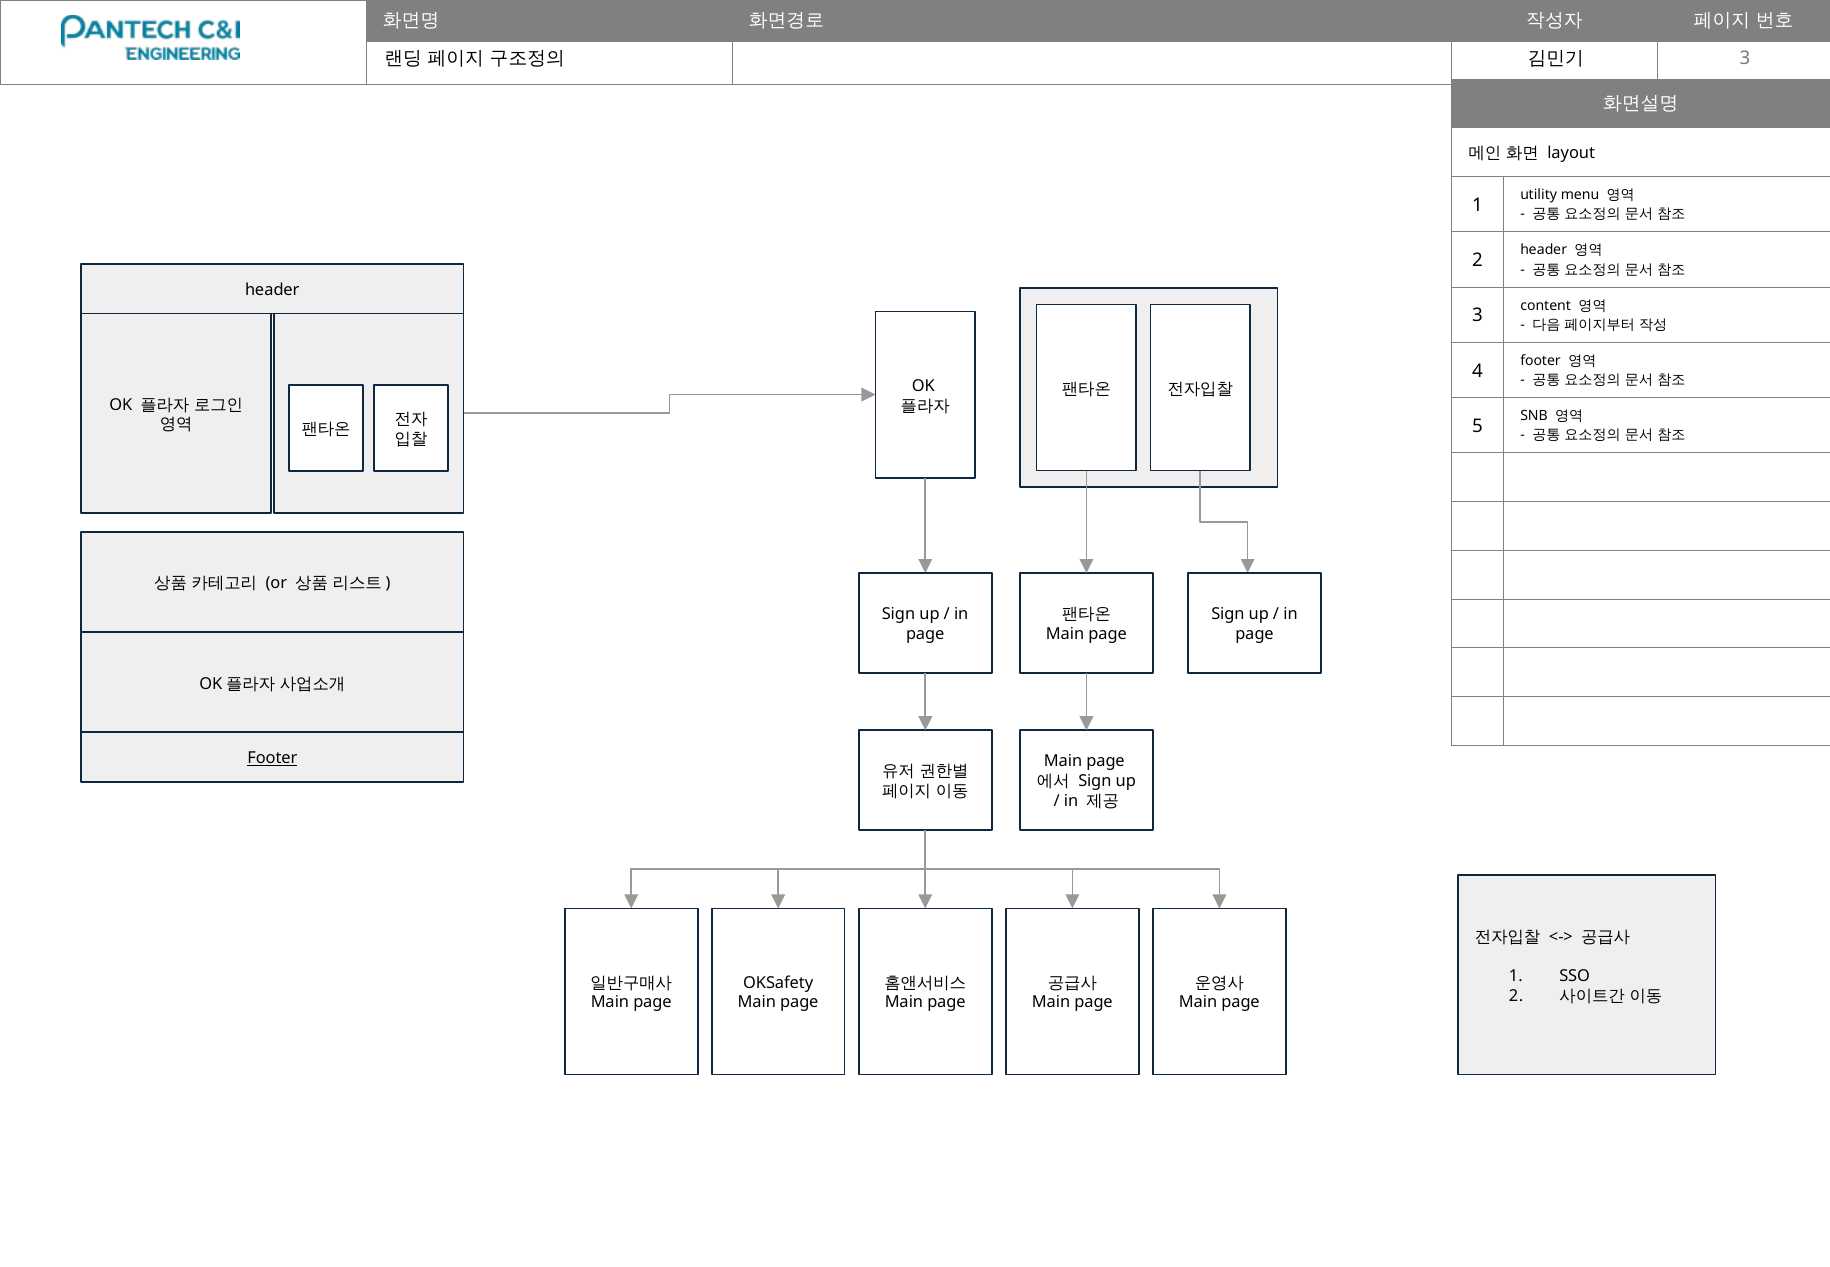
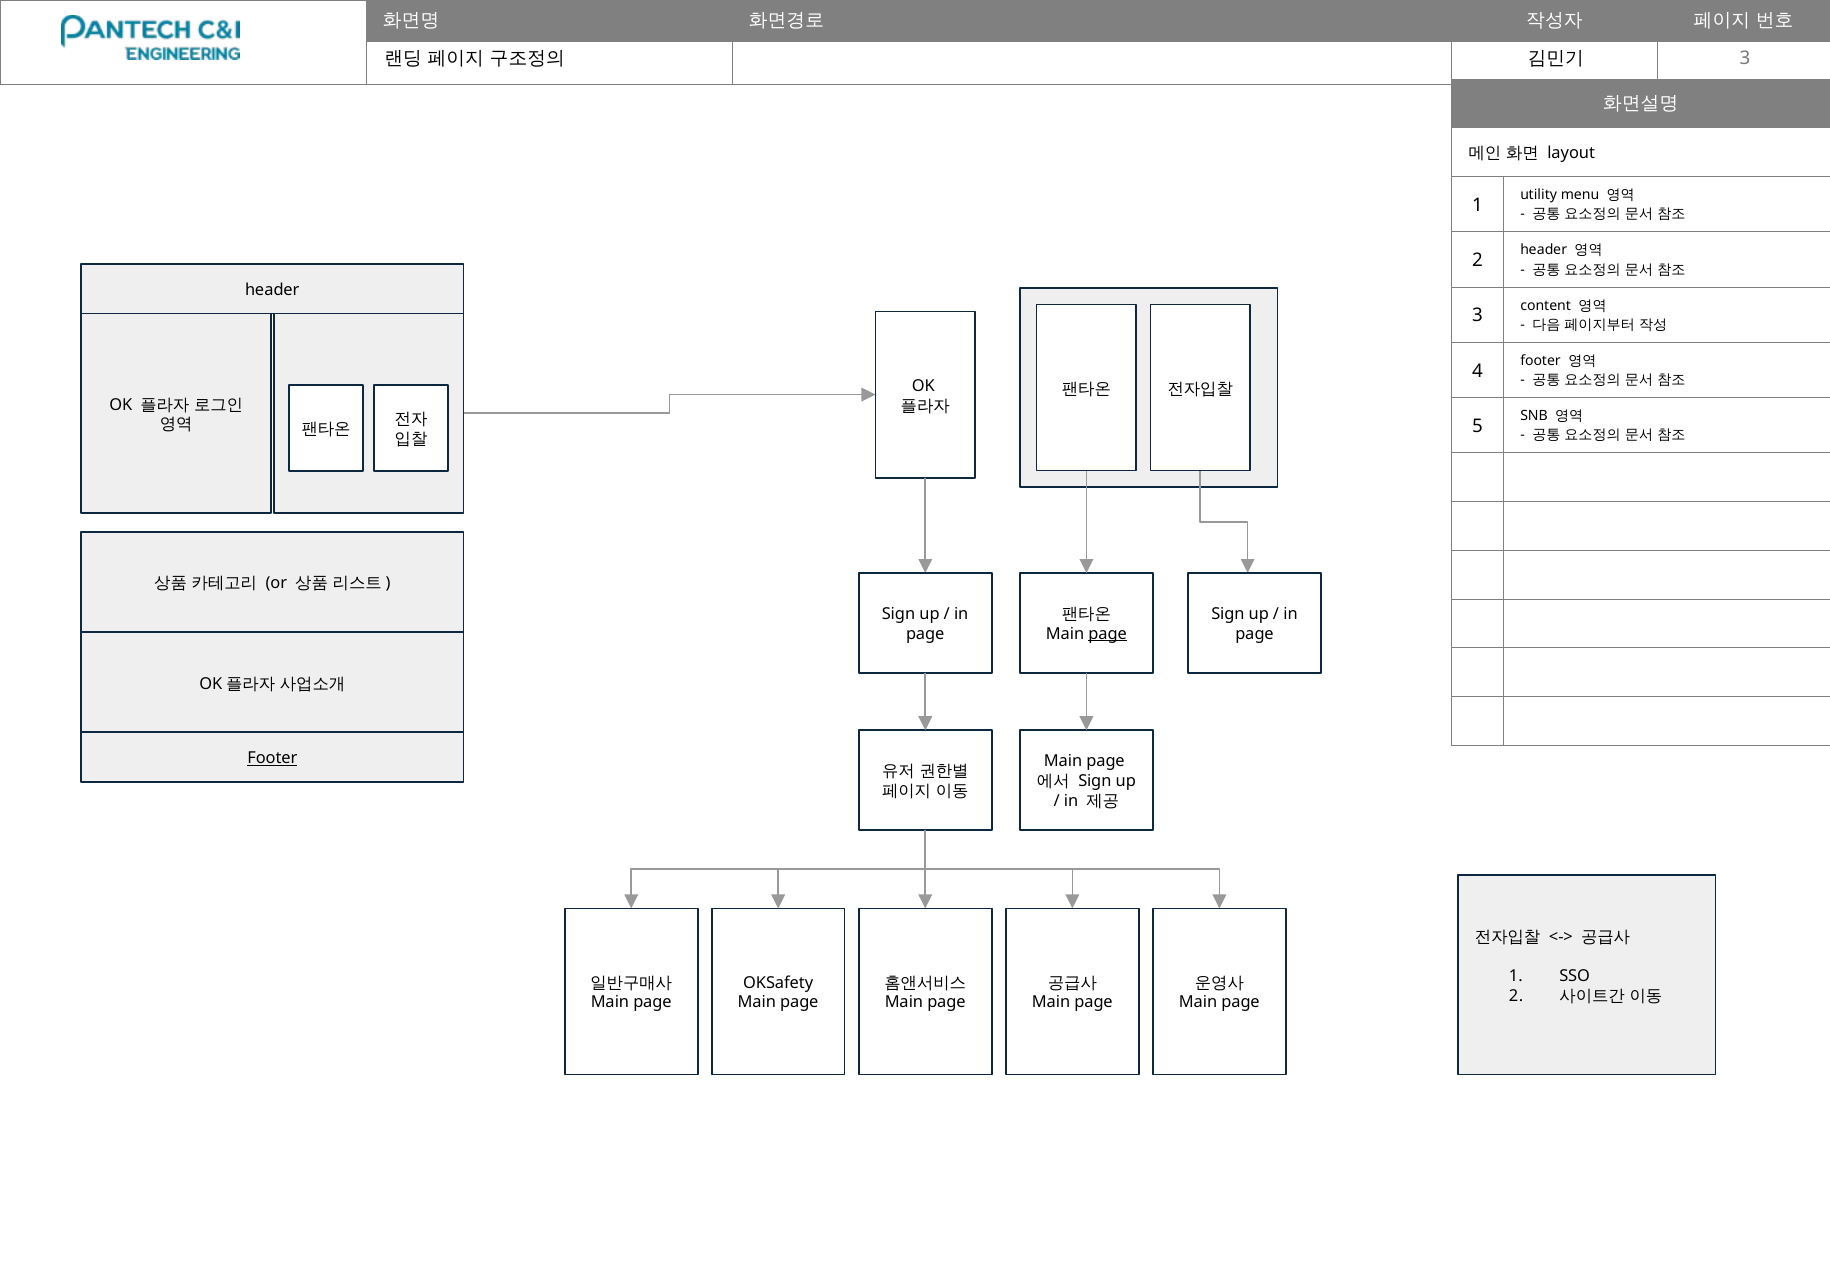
page at (1108, 634) underline: none -> present
